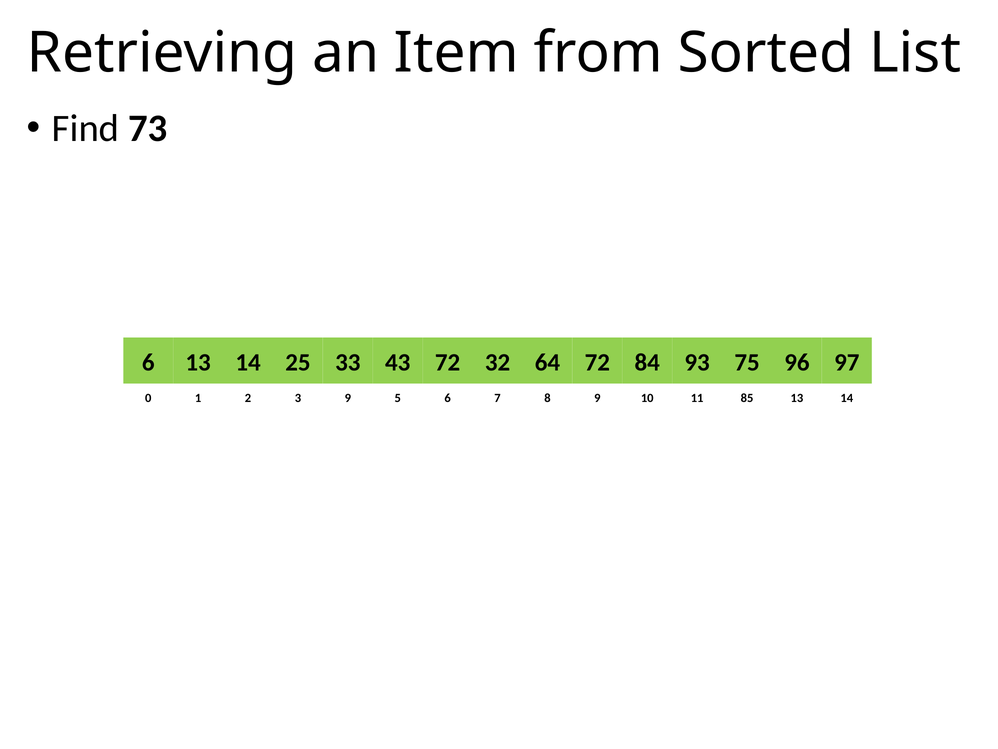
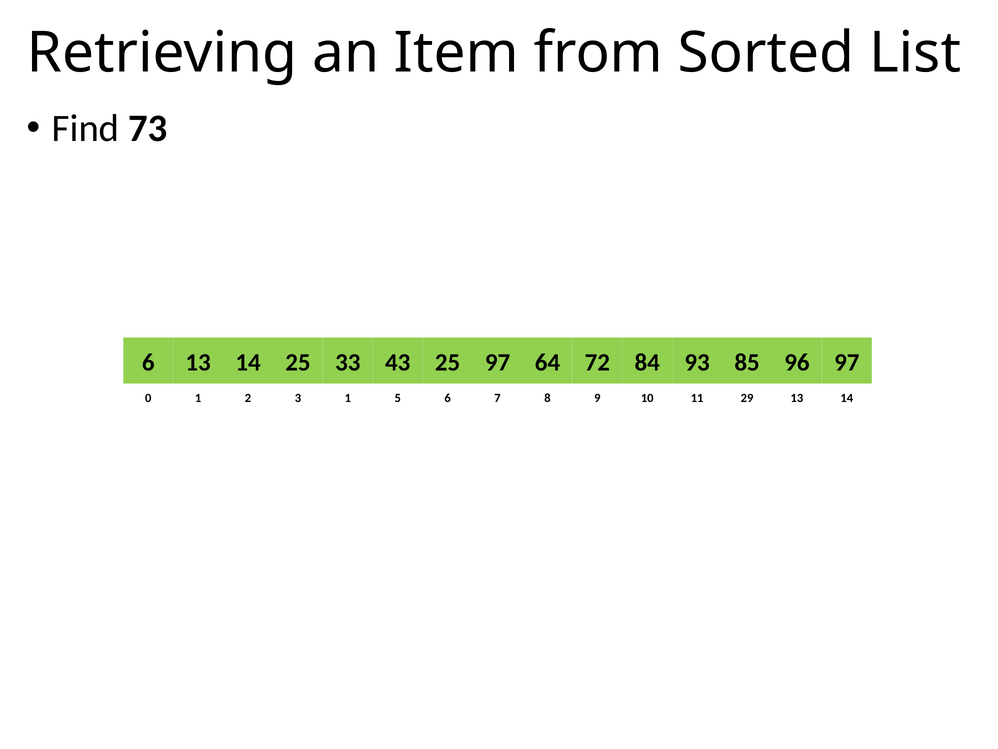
33 72: 72 -> 25
43 32: 32 -> 97
75: 75 -> 85
3 9: 9 -> 1
85: 85 -> 29
